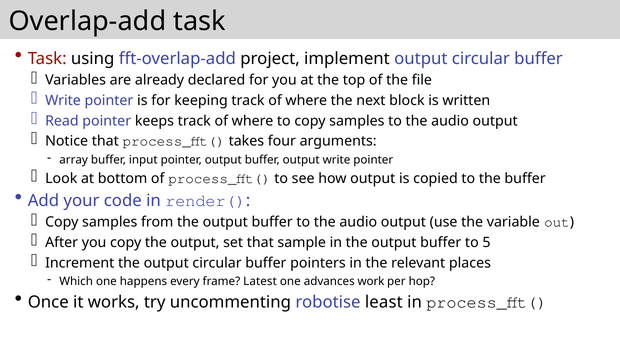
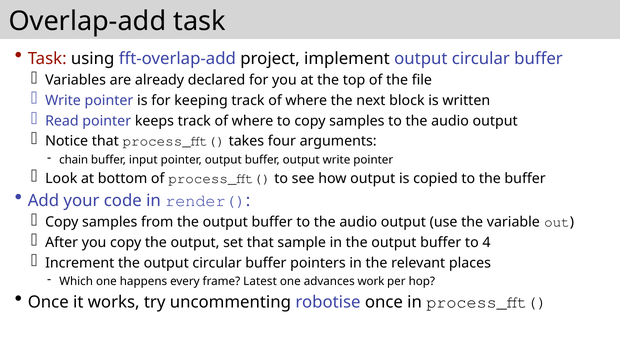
array: array -> chain
5: 5 -> 4
robotise least: least -> once
